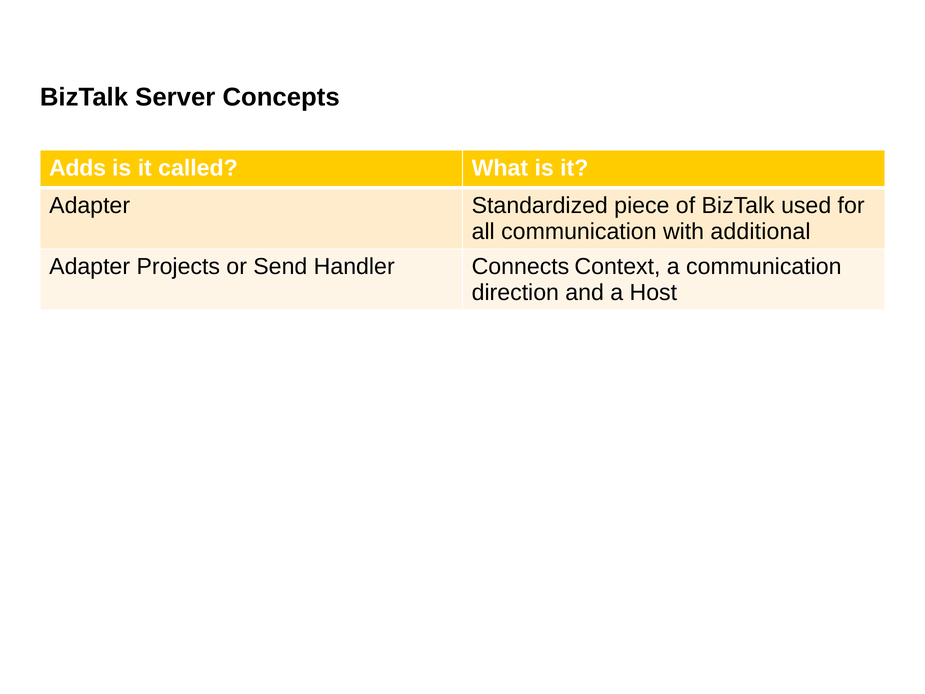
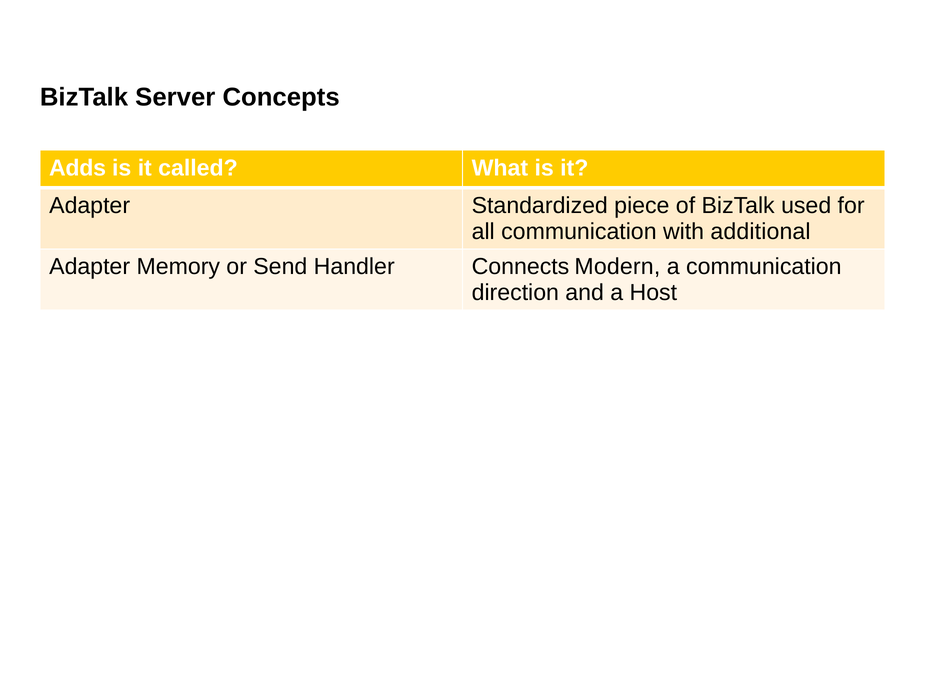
Projects: Projects -> Memory
Context: Context -> Modern
